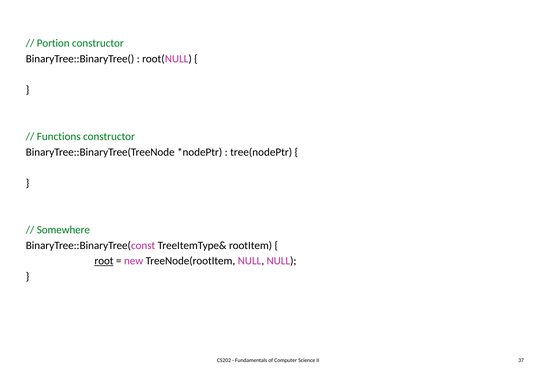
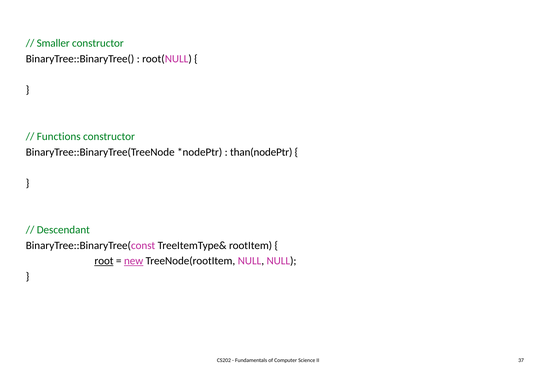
Portion: Portion -> Smaller
tree(nodePtr: tree(nodePtr -> than(nodePtr
Somewhere: Somewhere -> Descendant
new underline: none -> present
